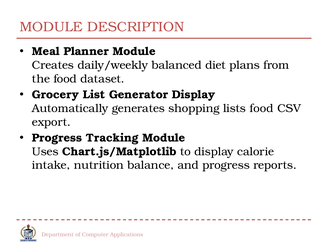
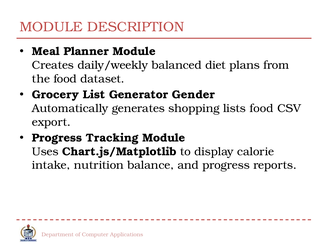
Generator Display: Display -> Gender
